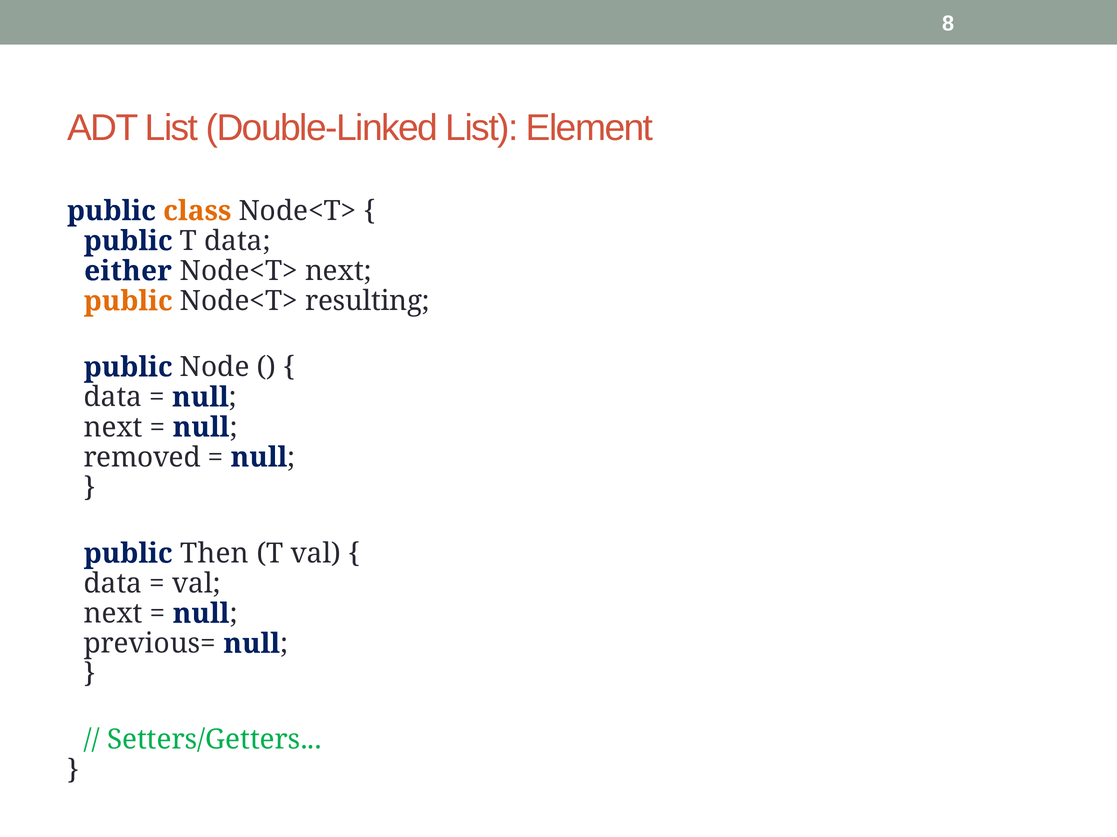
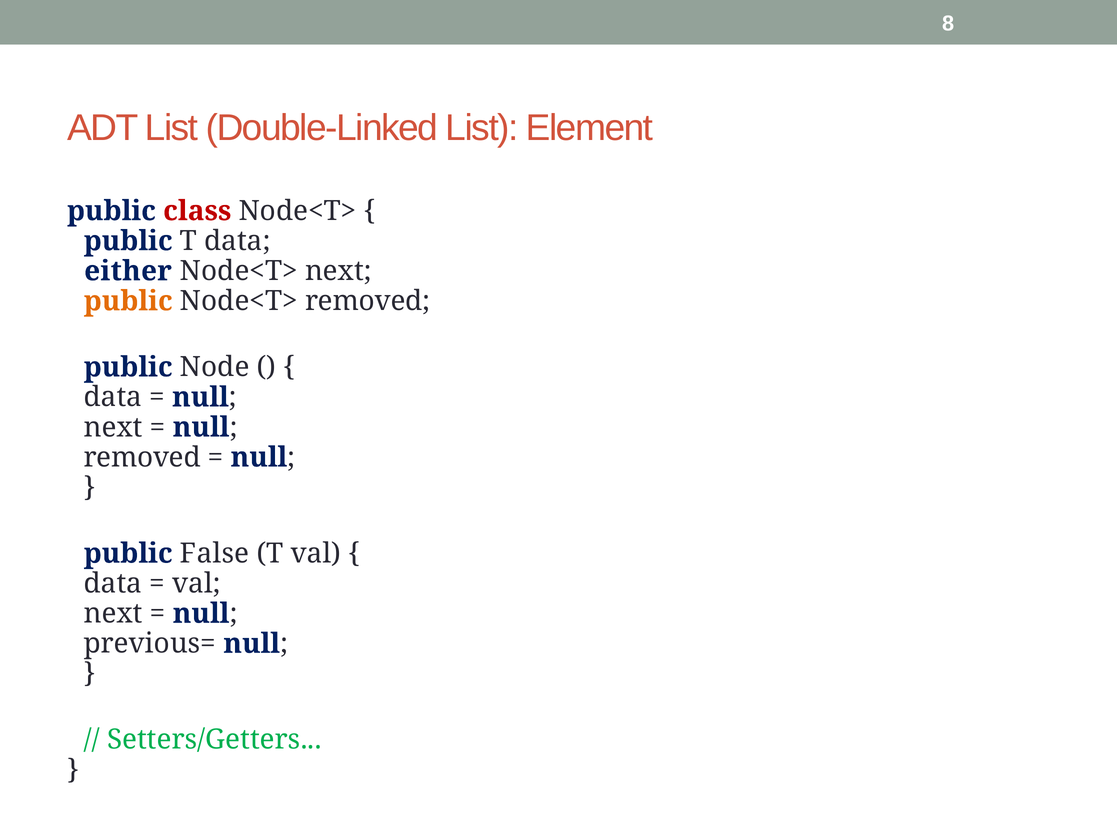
class colour: orange -> red
Node<T> resulting: resulting -> removed
Then: Then -> False
